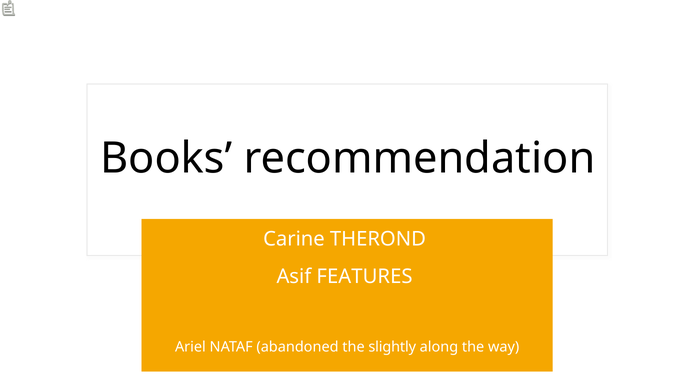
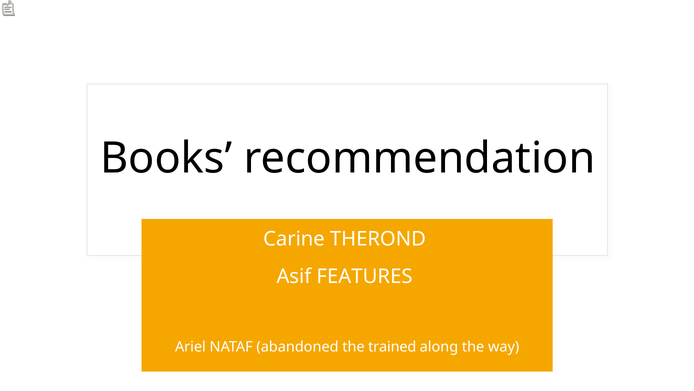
slightly: slightly -> trained
